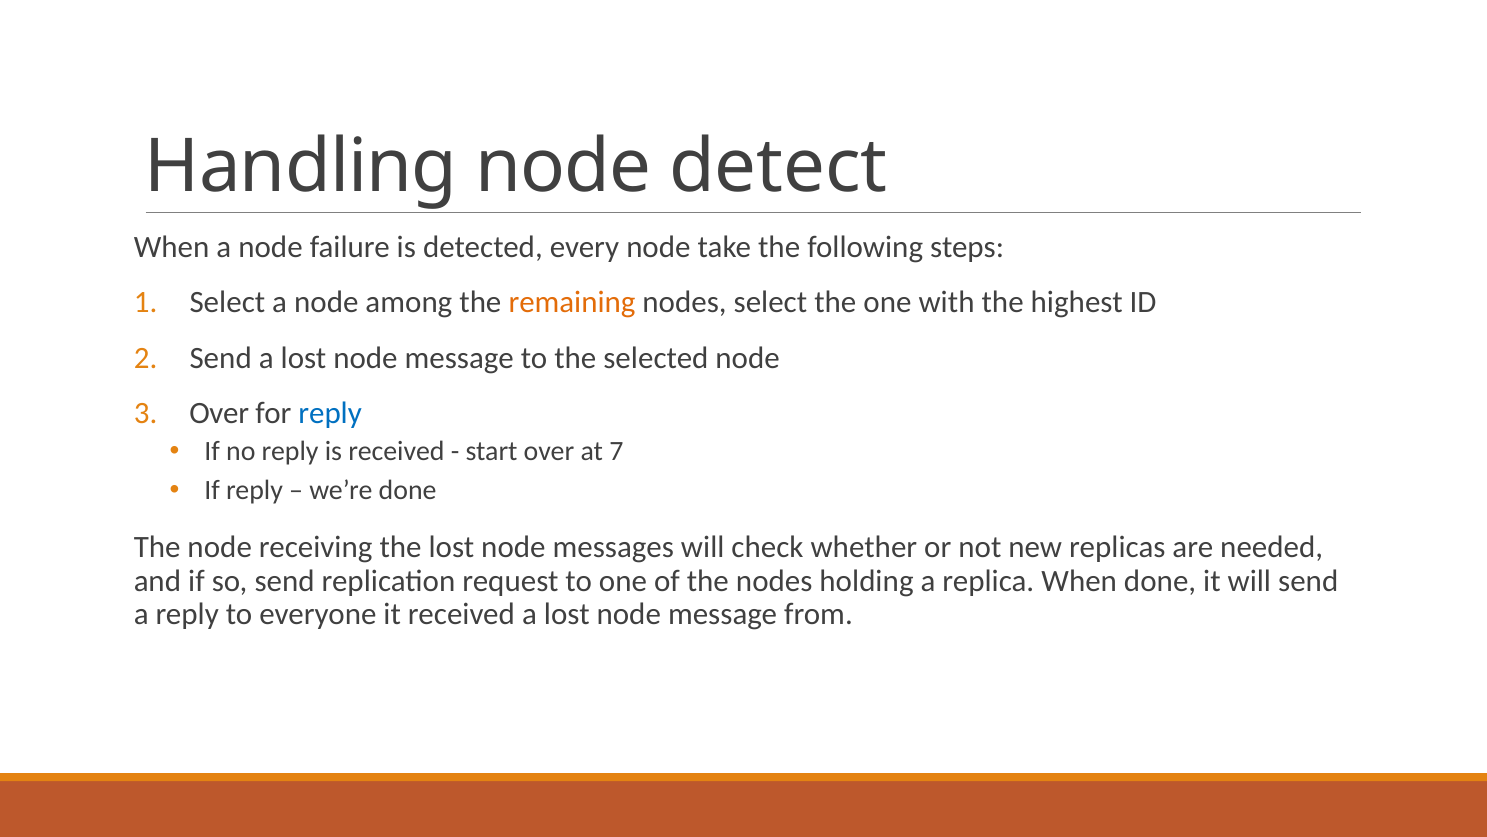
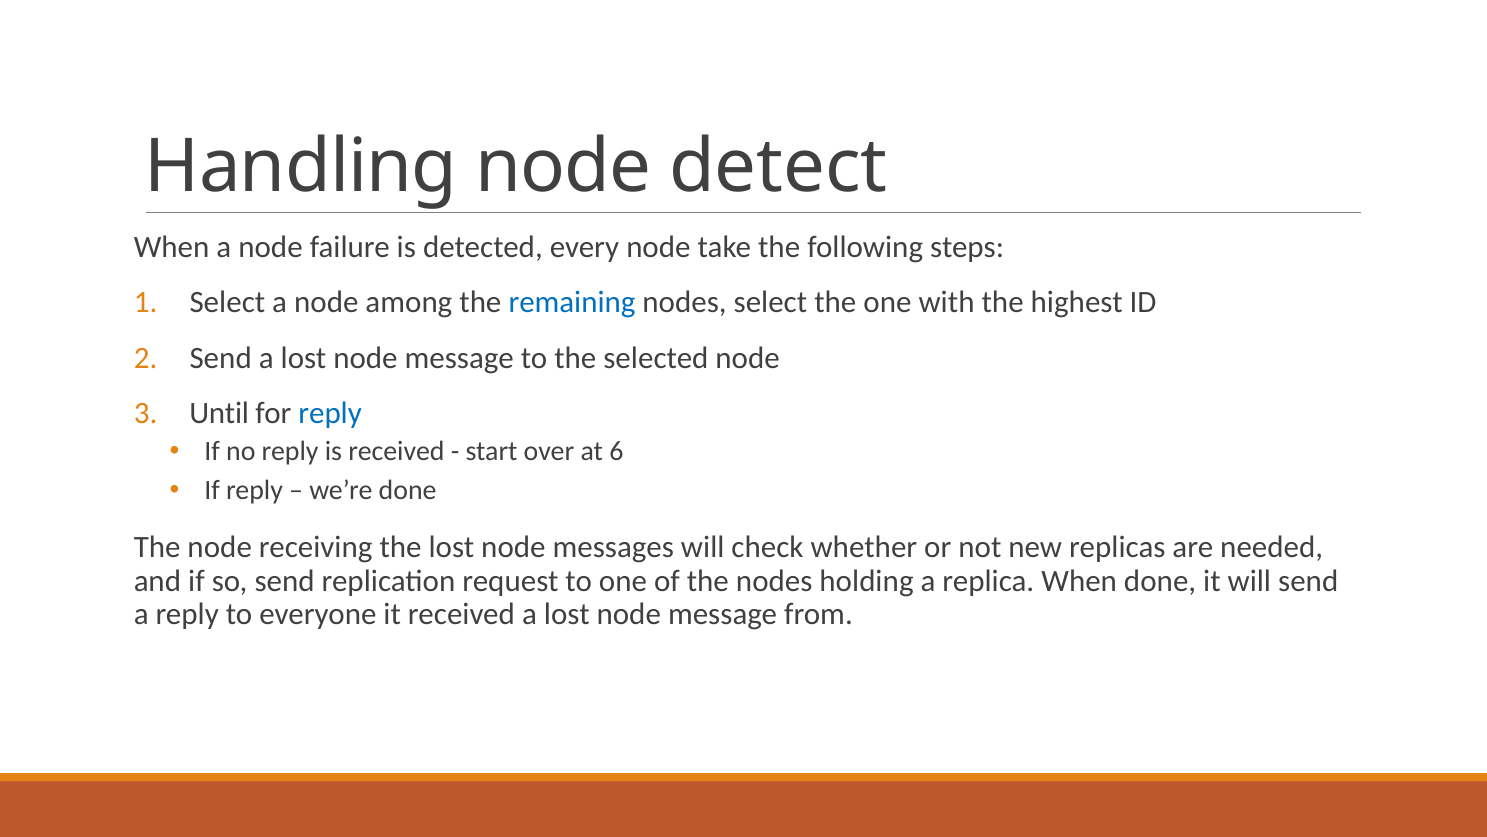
remaining colour: orange -> blue
Over at (219, 413): Over -> Until
7: 7 -> 6
